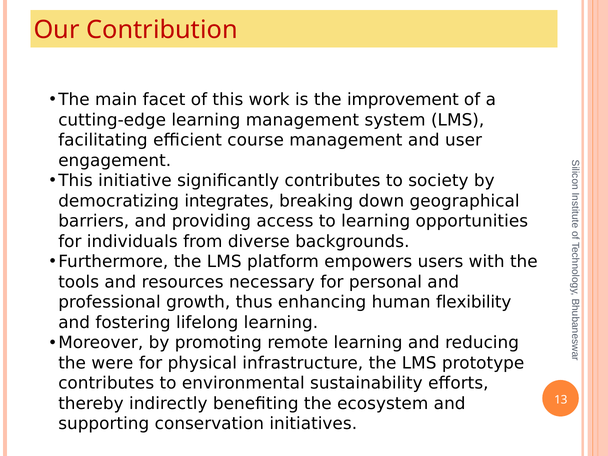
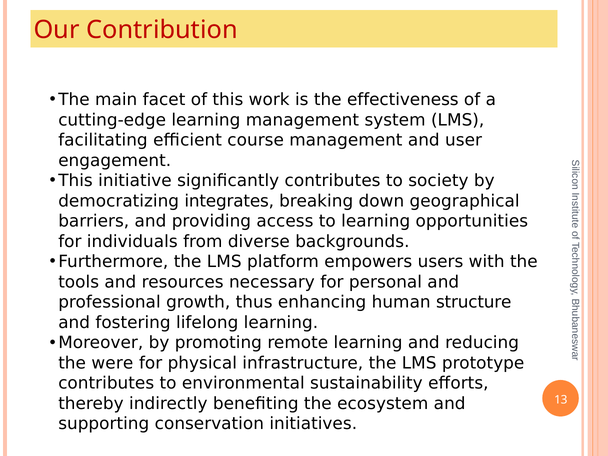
improvement: improvement -> effectiveness
flexibility: flexibility -> structure
